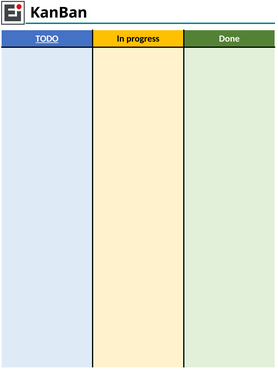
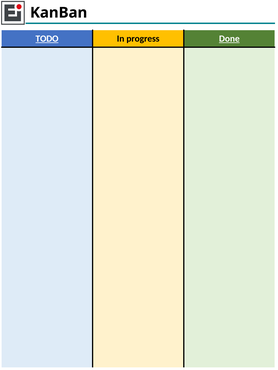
Done underline: none -> present
